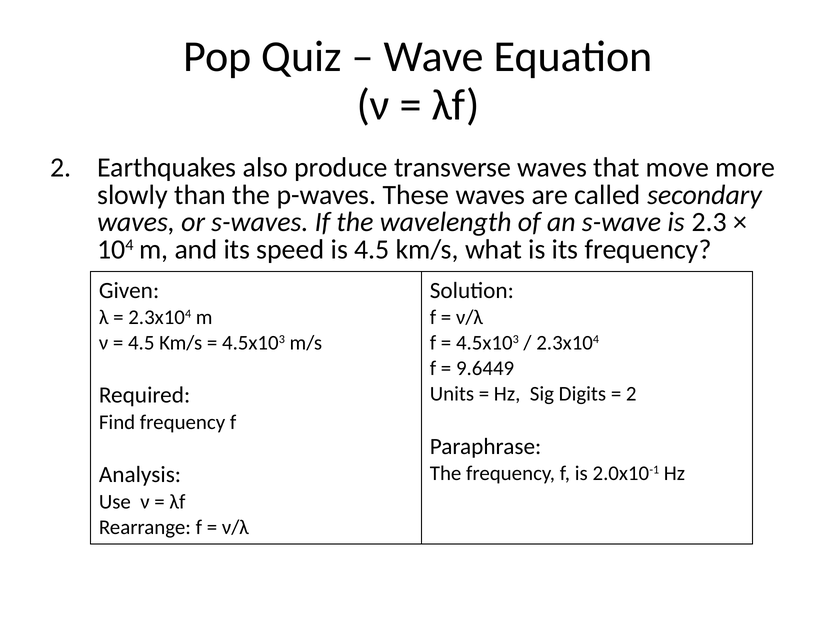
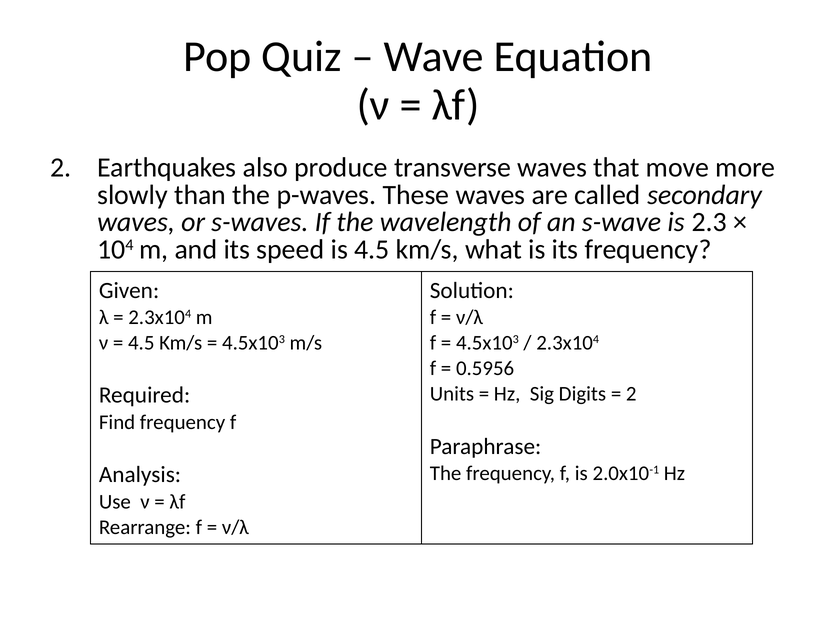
9.6449: 9.6449 -> 0.5956
